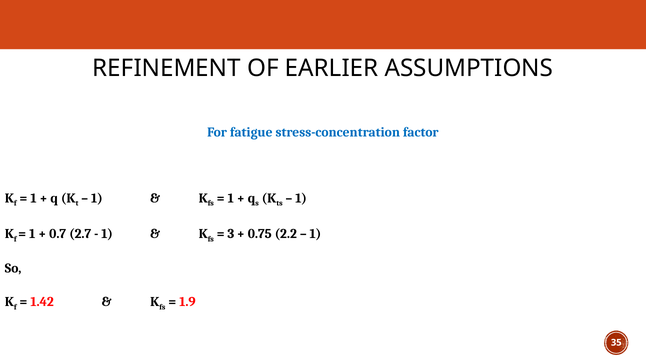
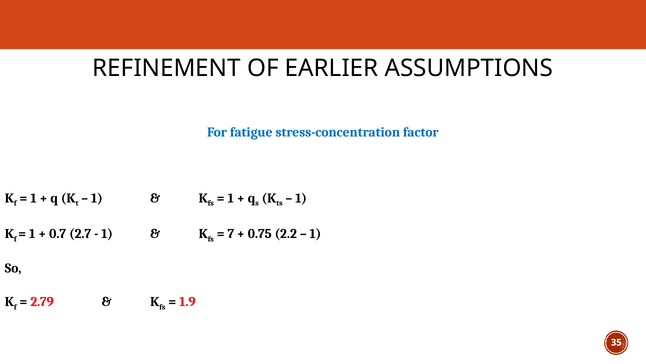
3: 3 -> 7
1.42: 1.42 -> 2.79
